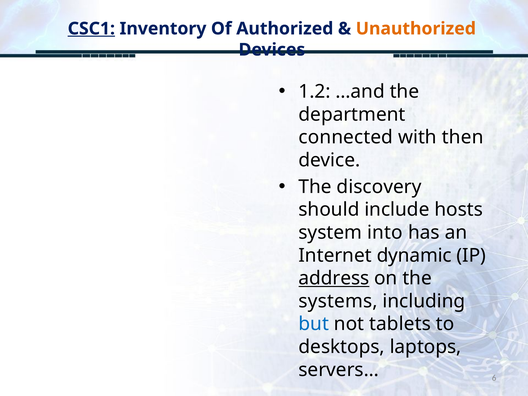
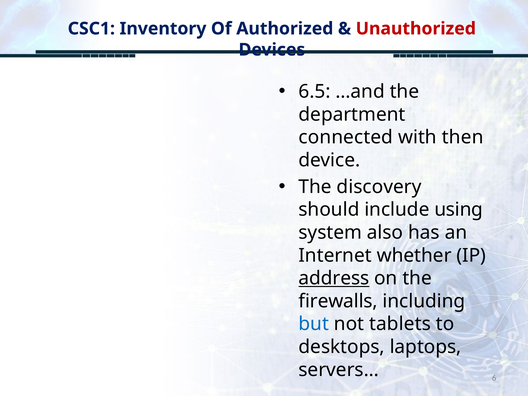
CSC1 underline: present -> none
Unauthorized colour: orange -> red
1.2: 1.2 -> 6.5
hosts: hosts -> using
into: into -> also
dynamic: dynamic -> whether
systems: systems -> firewalls
